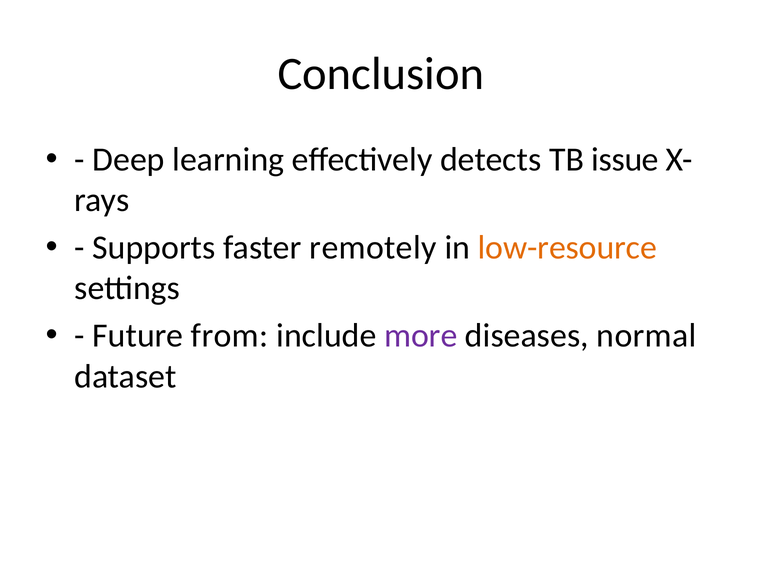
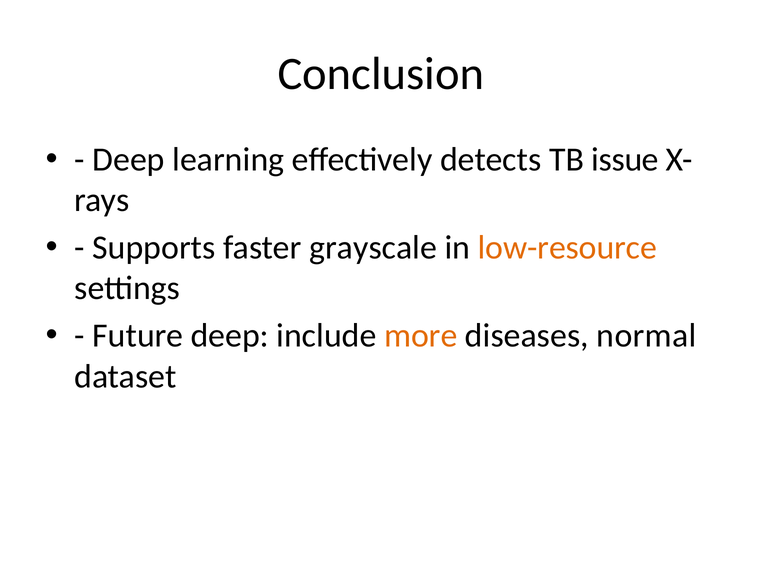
remotely: remotely -> grayscale
Future from: from -> deep
more colour: purple -> orange
